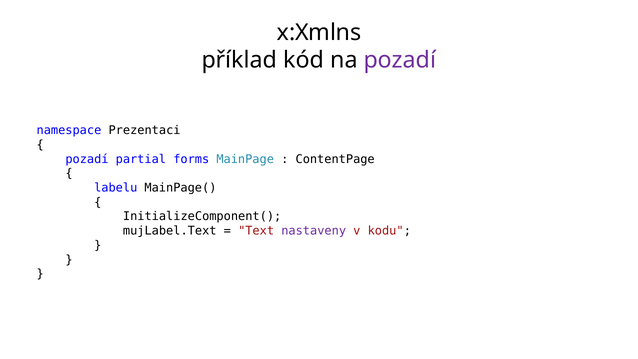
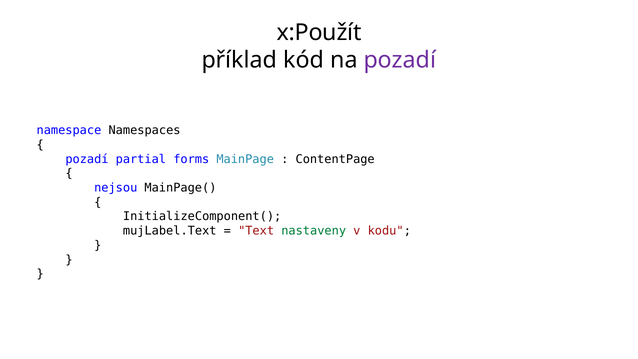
x:Xmlns: x:Xmlns -> x:Použít
Prezentaci: Prezentaci -> Namespaces
labelu: labelu -> nejsou
nastaveny colour: purple -> green
